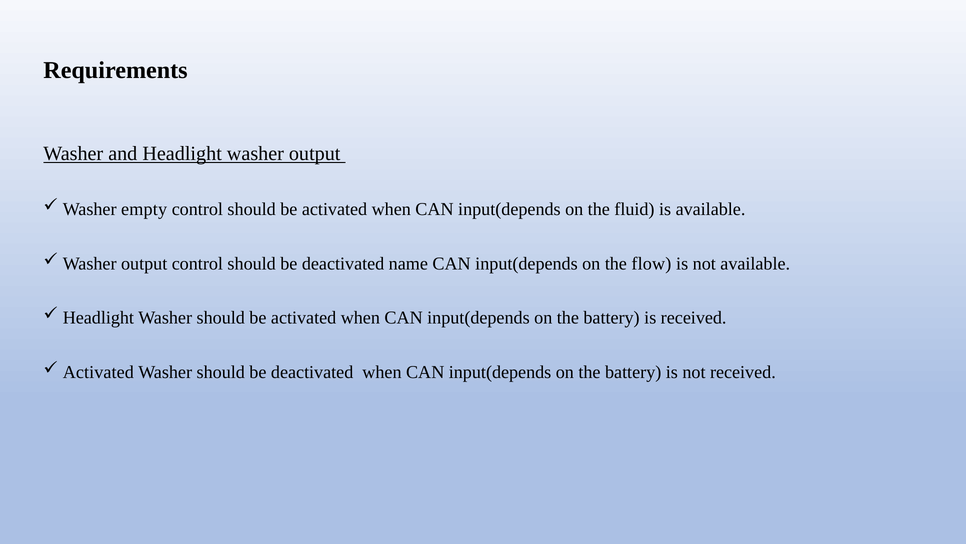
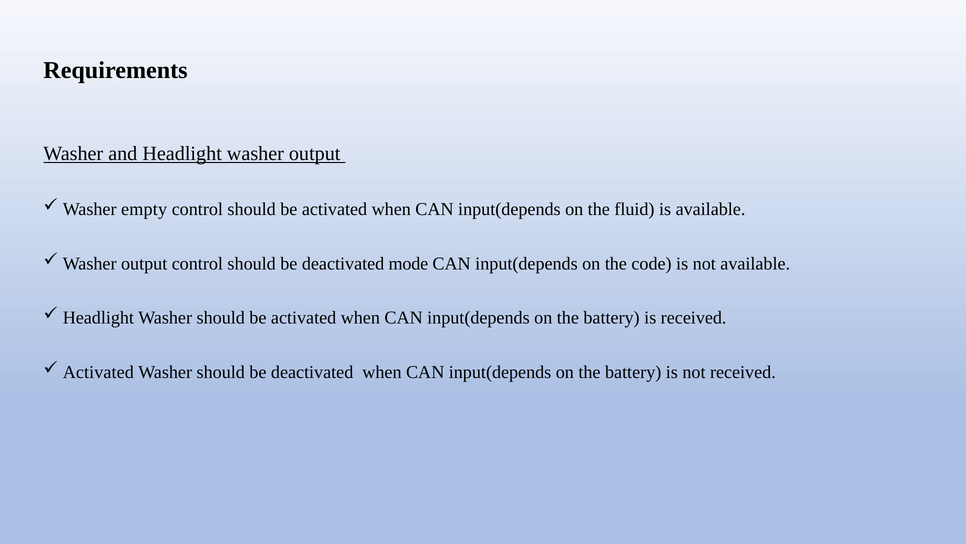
name: name -> mode
flow: flow -> code
